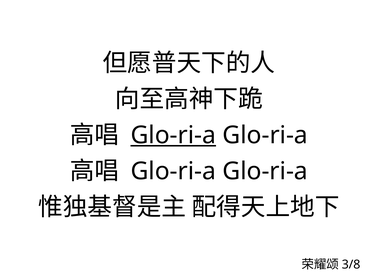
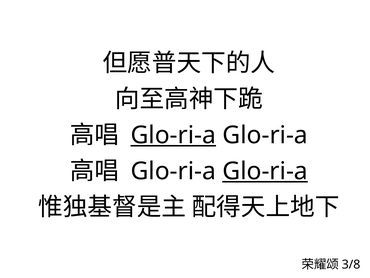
Glo-ri-a at (265, 171) underline: none -> present
